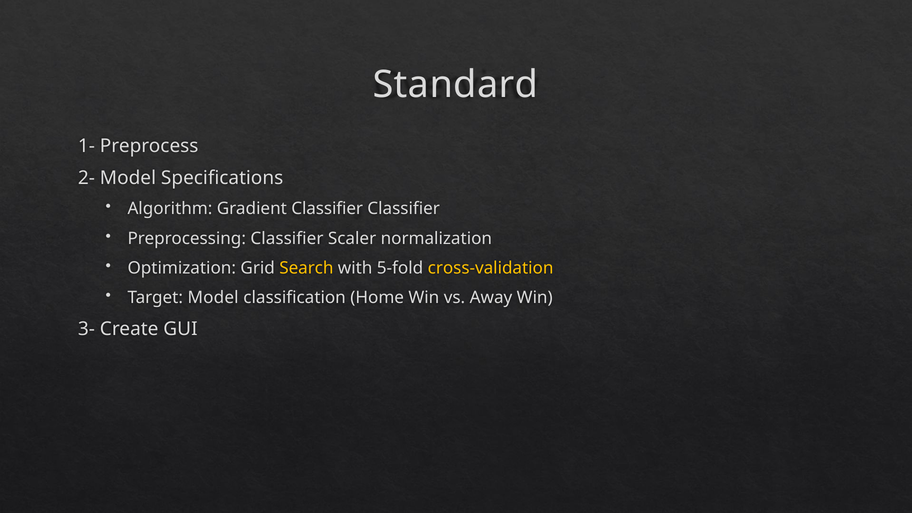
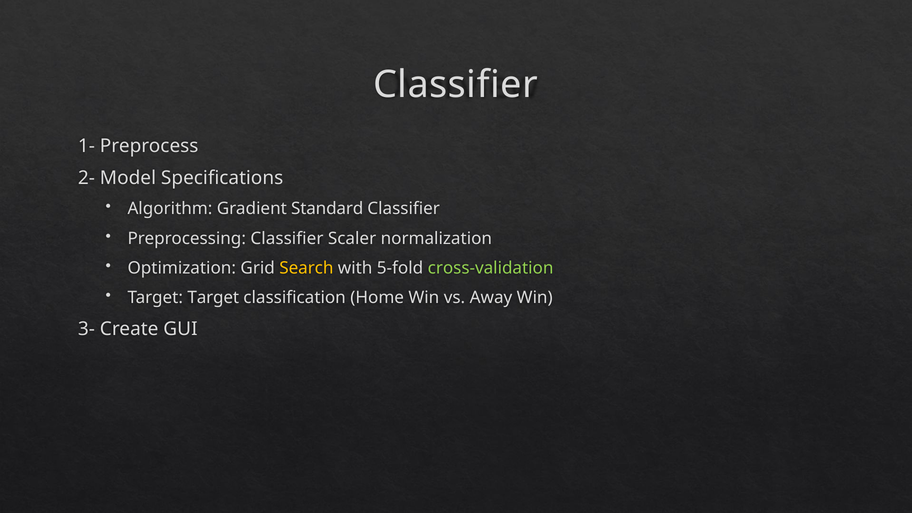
Standard at (455, 85): Standard -> Classifier
Gradient Classifier: Classifier -> Standard
cross-validation colour: yellow -> light green
Target Model: Model -> Target
